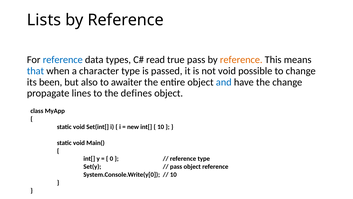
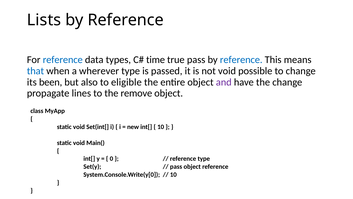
read: read -> time
reference at (241, 60) colour: orange -> blue
character: character -> wherever
awaiter: awaiter -> eligible
and colour: blue -> purple
defines: defines -> remove
